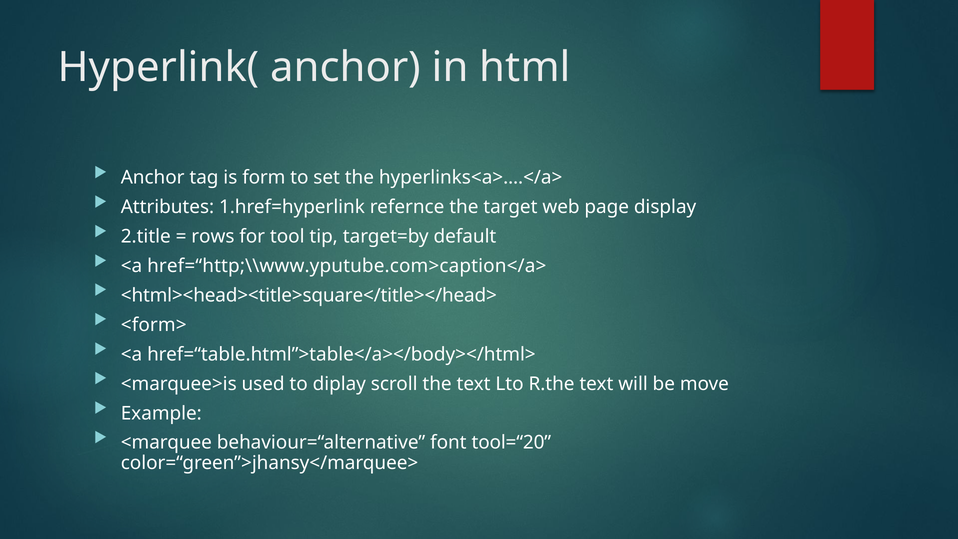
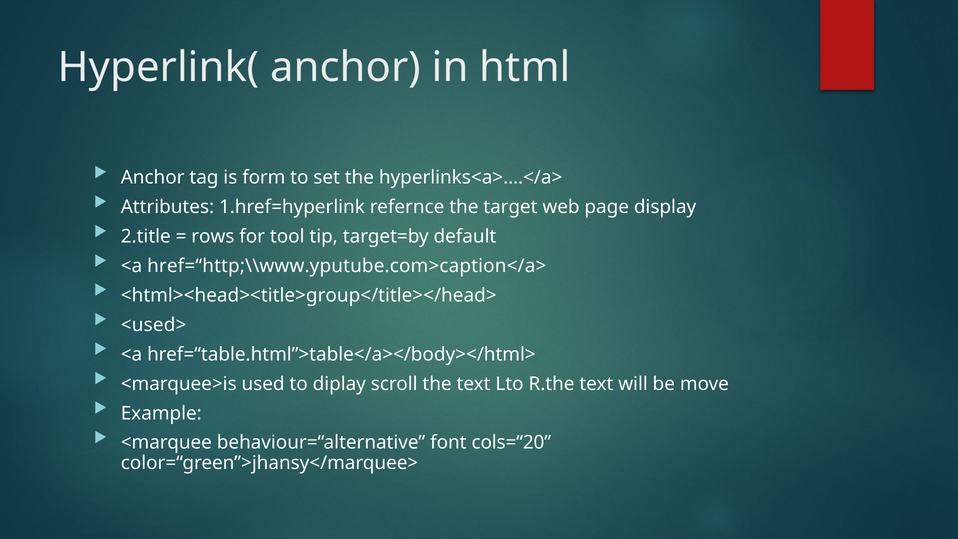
<html><head><title>square</title></head>: <html><head><title>square</title></head> -> <html><head><title>group</title></head>
<form>: <form> -> <used>
tool=“20: tool=“20 -> cols=“20
